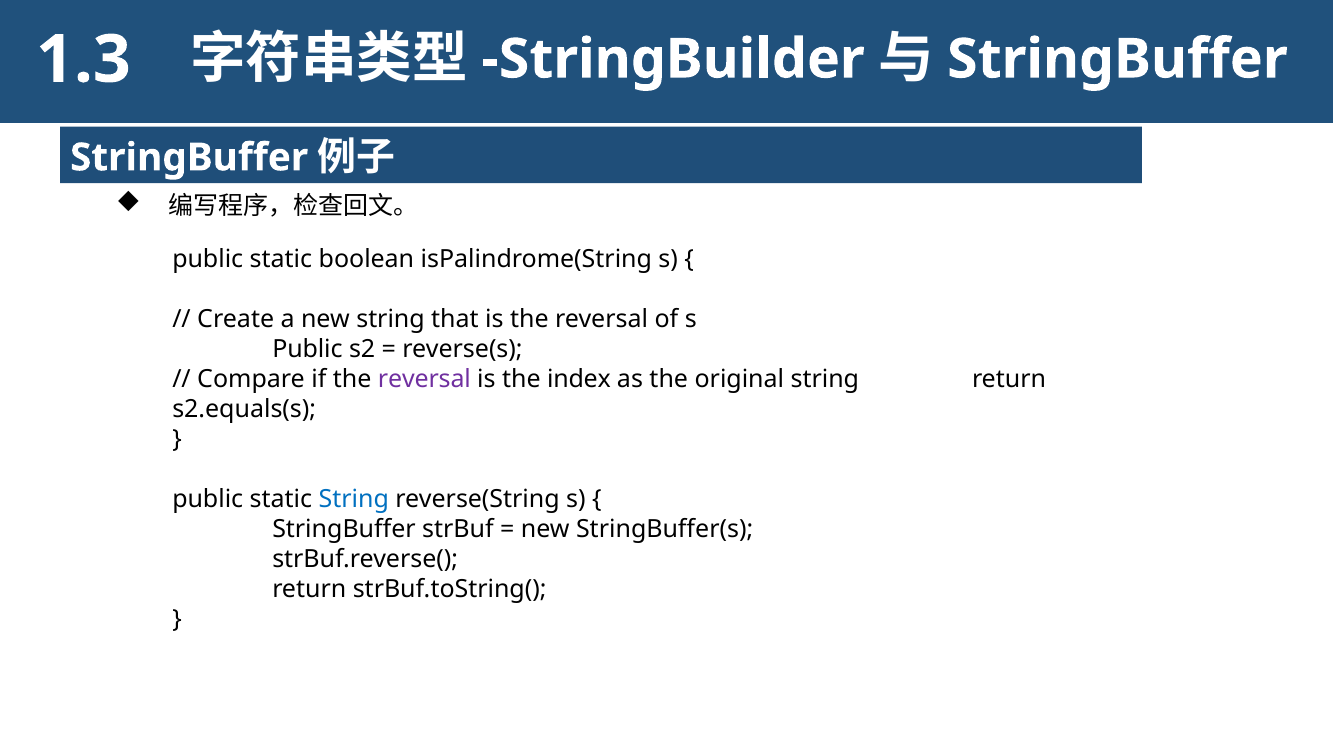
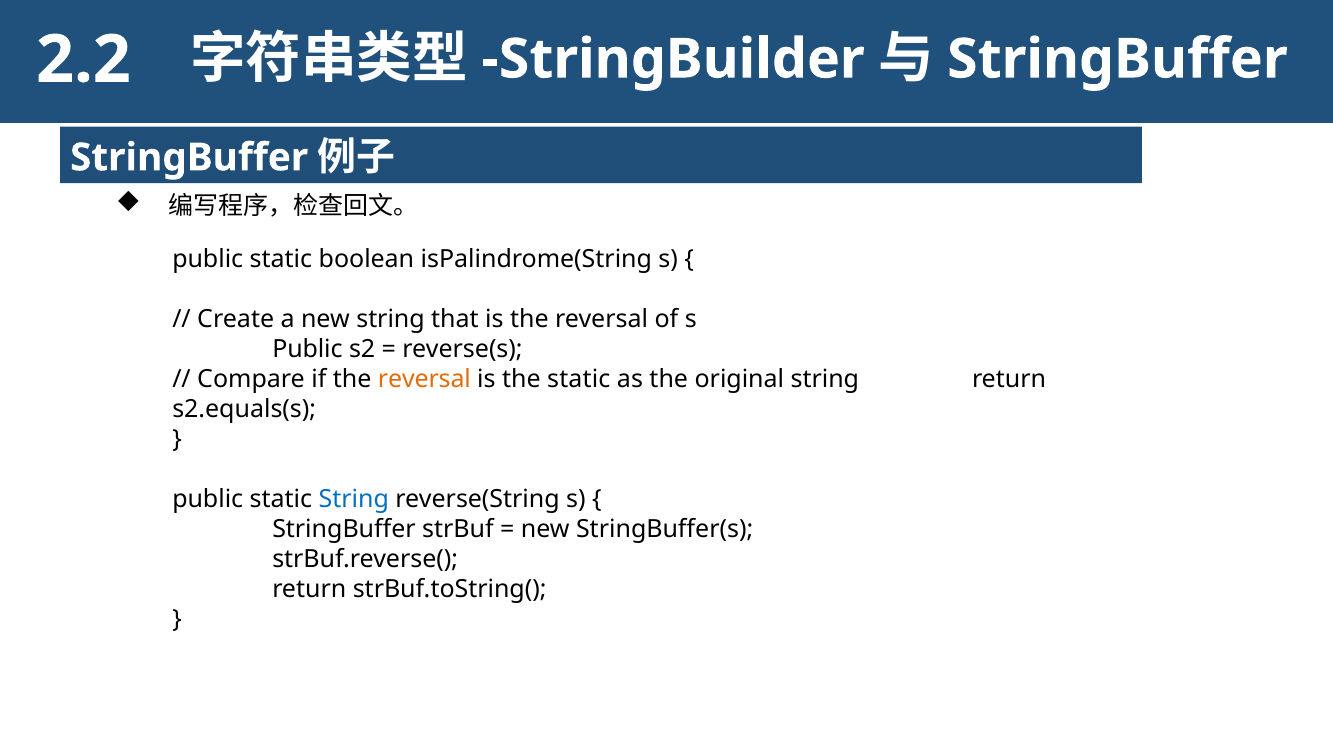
1.3: 1.3 -> 2.2
reversal at (424, 380) colour: purple -> orange
the index: index -> static
